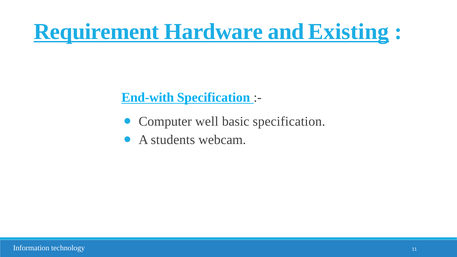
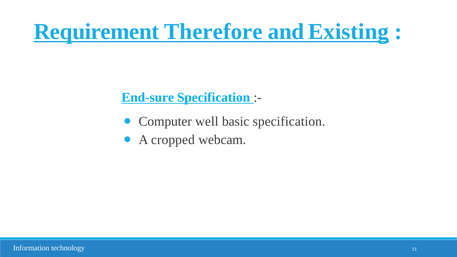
Hardware: Hardware -> Therefore
End-with: End-with -> End-sure
students: students -> cropped
